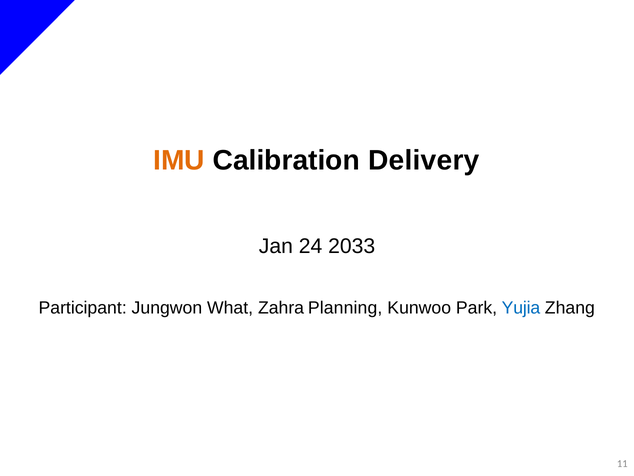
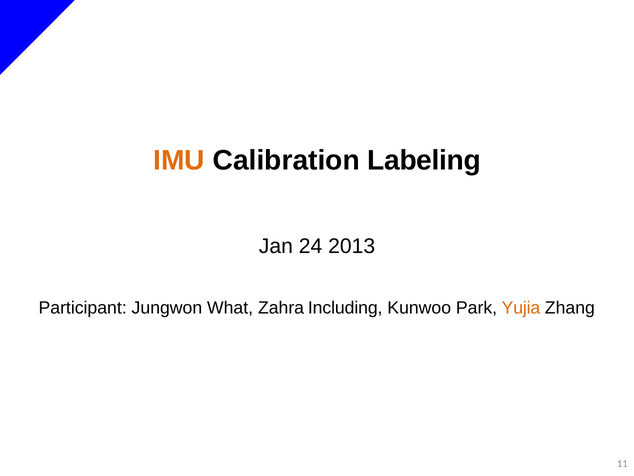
Delivery: Delivery -> Labeling
2033: 2033 -> 2013
Planning: Planning -> Including
Yujia colour: blue -> orange
